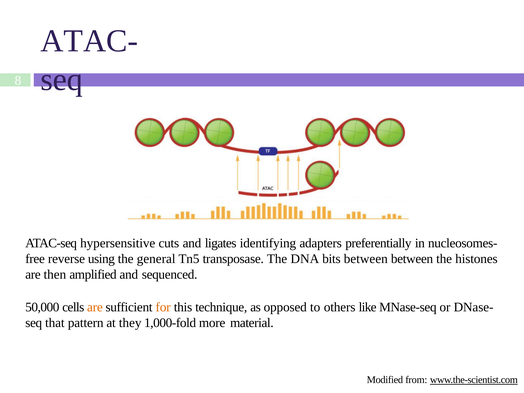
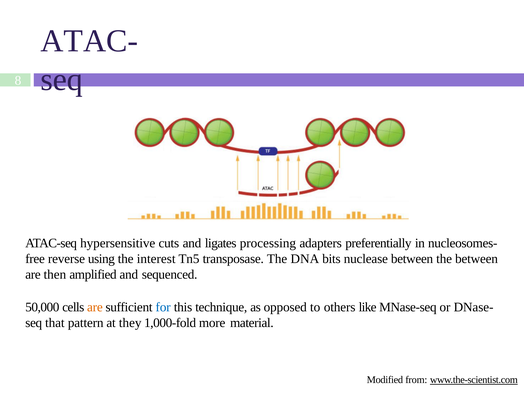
identifying: identifying -> processing
general: general -> interest
bits between: between -> nuclease
the histones: histones -> between
for colour: orange -> blue
